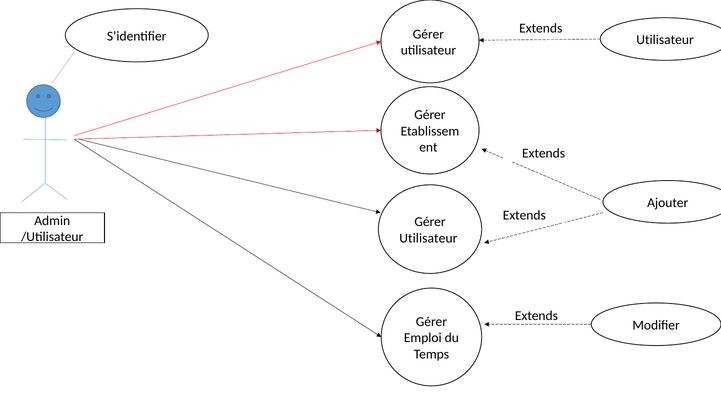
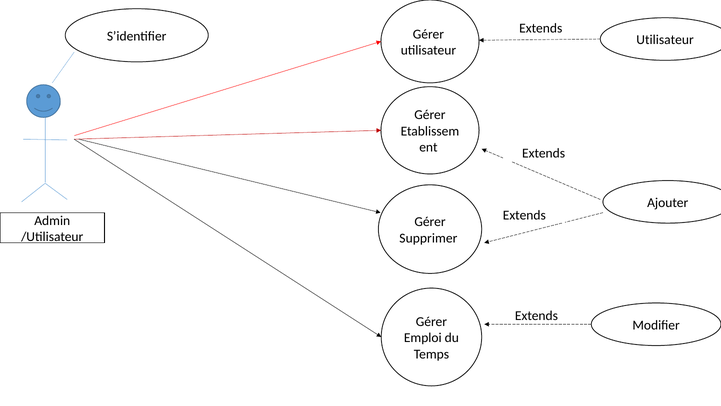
Utilisateur at (428, 238): Utilisateur -> Supprimer
